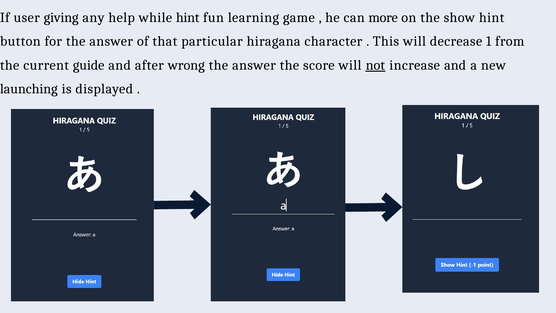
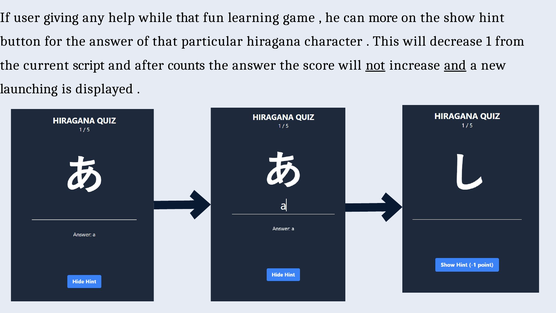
while hint: hint -> that
guide: guide -> script
wrong: wrong -> counts
and at (455, 65) underline: none -> present
